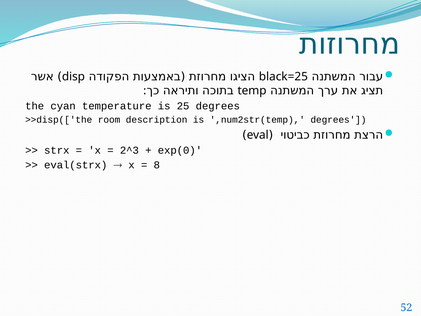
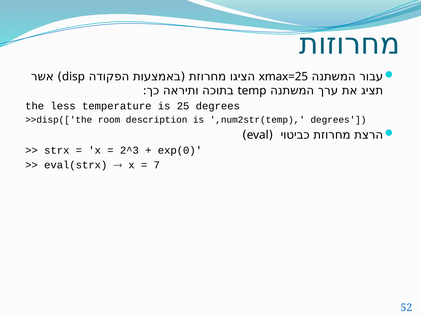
black=25: black=25 -> xmax=25
cyan: cyan -> less
8: 8 -> 7
